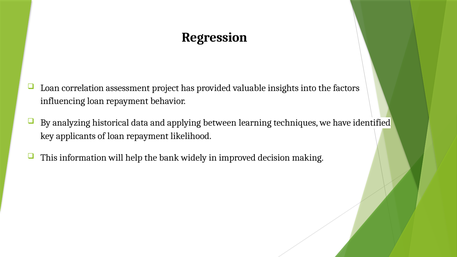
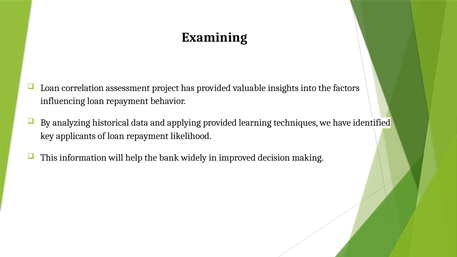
Regression: Regression -> Examining
applying between: between -> provided
